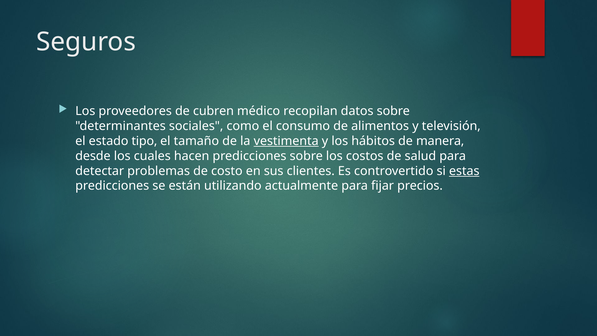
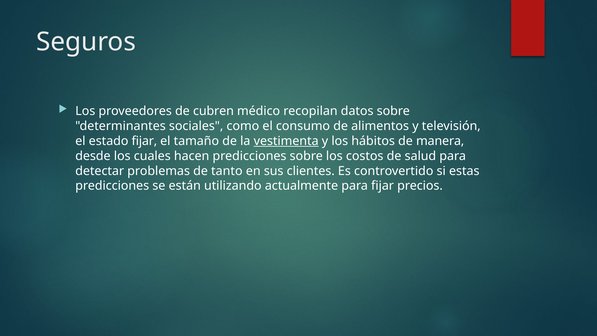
estado tipo: tipo -> fijar
costo: costo -> tanto
estas underline: present -> none
